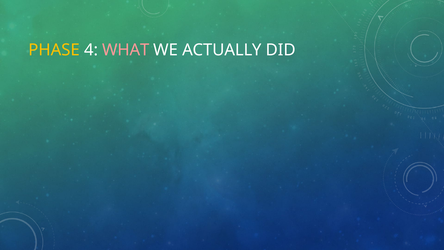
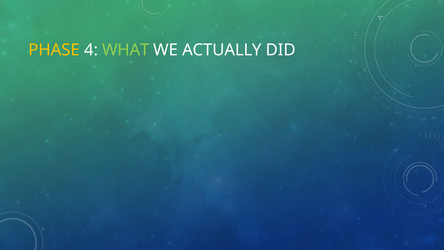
WHAT colour: pink -> light green
